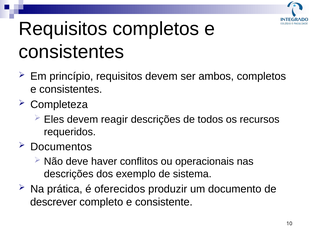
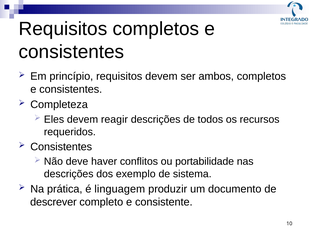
Documentos at (61, 146): Documentos -> Consistentes
operacionais: operacionais -> portabilidade
oferecidos: oferecidos -> linguagem
